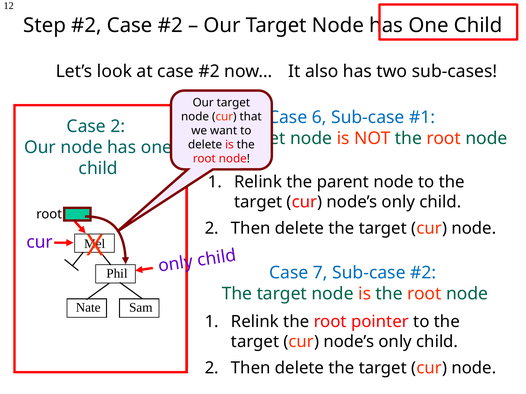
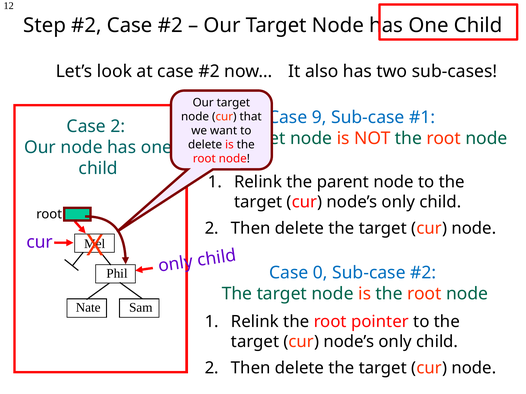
6: 6 -> 9
7: 7 -> 0
